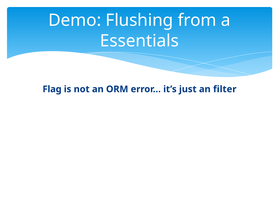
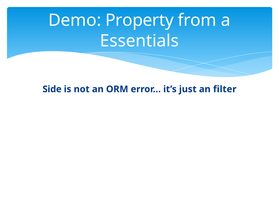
Flushing: Flushing -> Property
Flag: Flag -> Side
